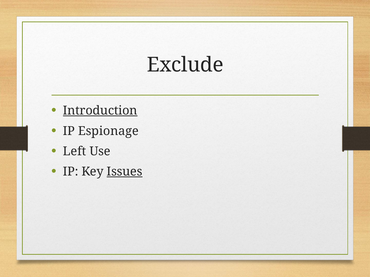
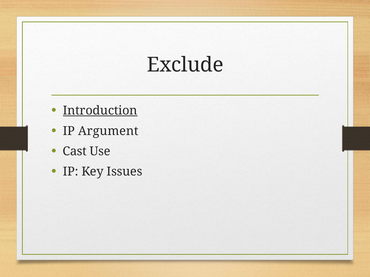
Espionage: Espionage -> Argument
Left: Left -> Cast
Issues underline: present -> none
